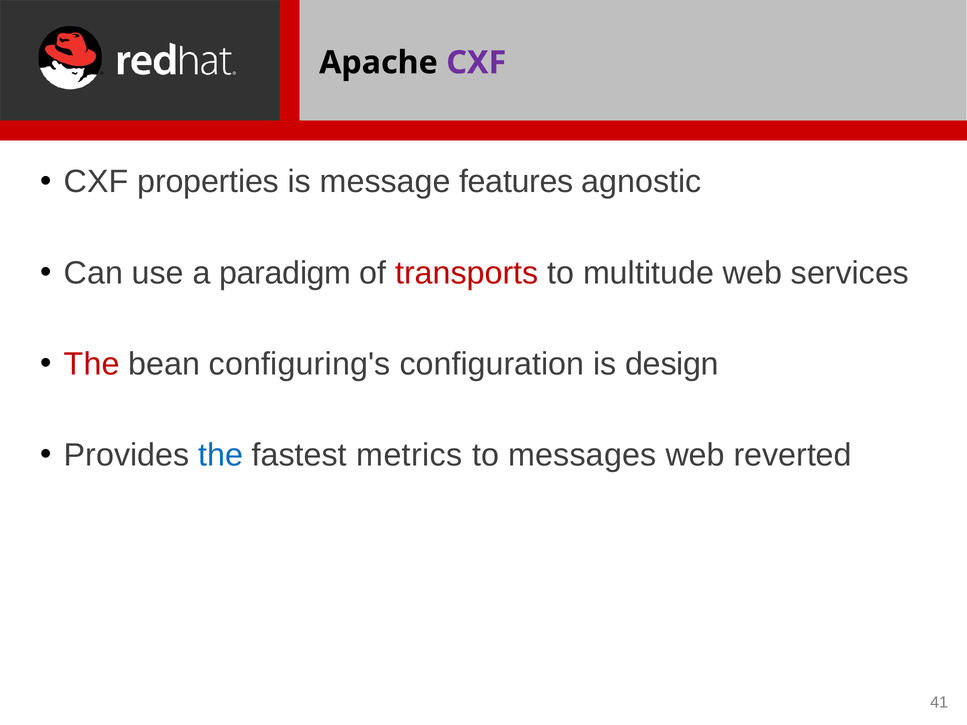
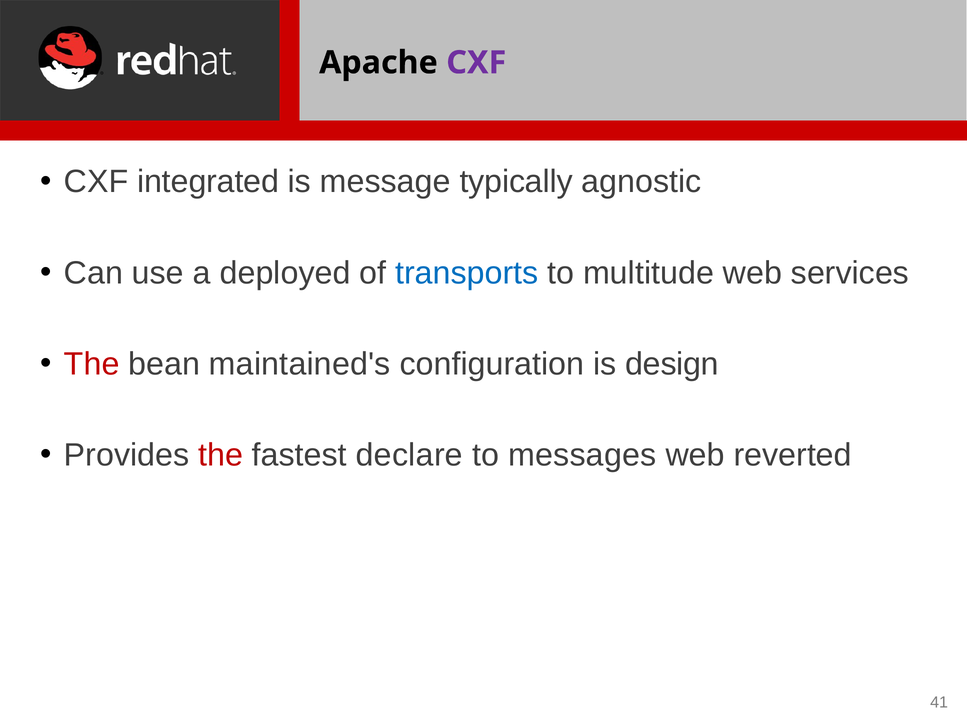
properties: properties -> integrated
features: features -> typically
paradigm: paradigm -> deployed
transports colour: red -> blue
configuring's: configuring's -> maintained's
the at (221, 455) colour: blue -> red
metrics: metrics -> declare
